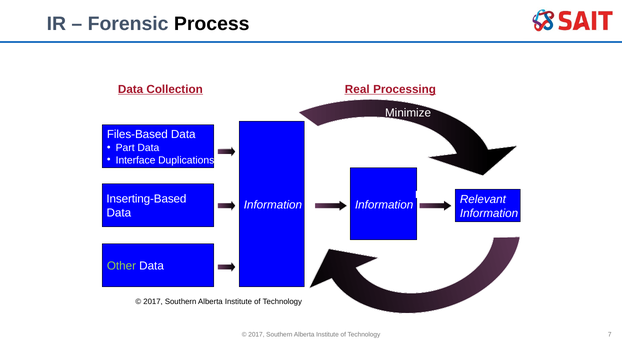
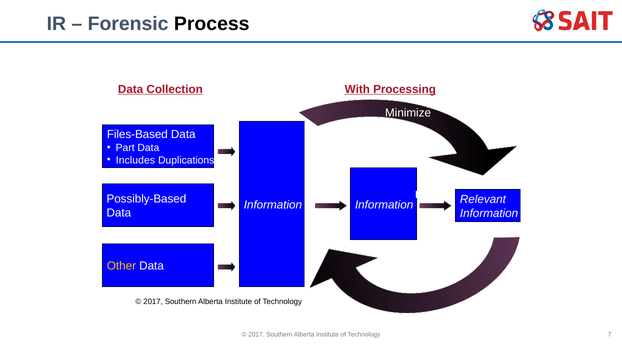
Real: Real -> With
Interface: Interface -> Includes
Inserting-Based: Inserting-Based -> Possibly-Based
Other colour: light green -> yellow
